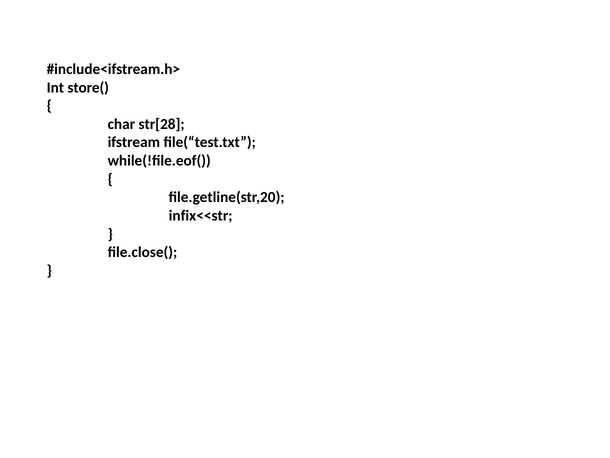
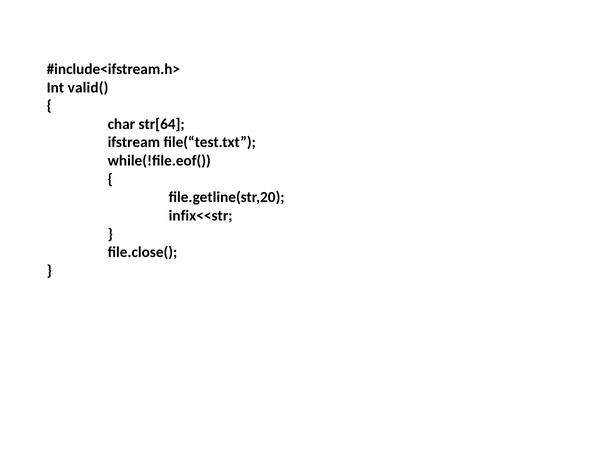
store(: store( -> valid(
str[28: str[28 -> str[64
